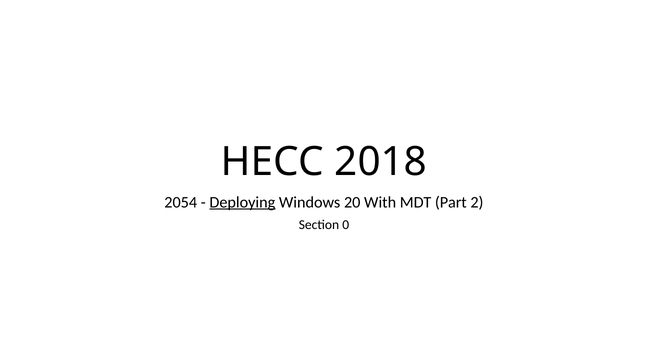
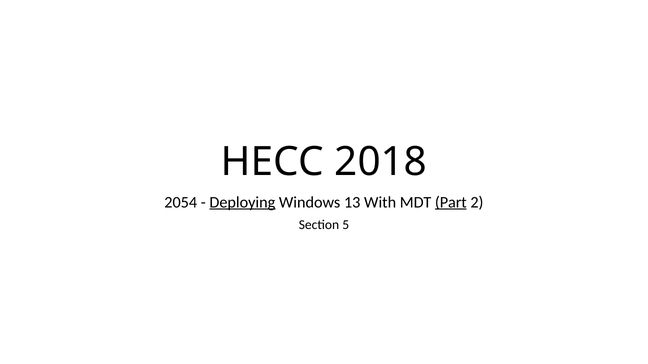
20: 20 -> 13
Part underline: none -> present
0: 0 -> 5
